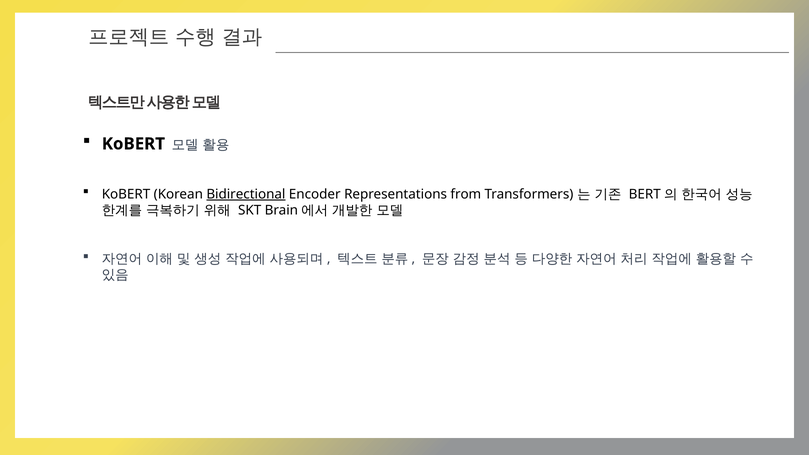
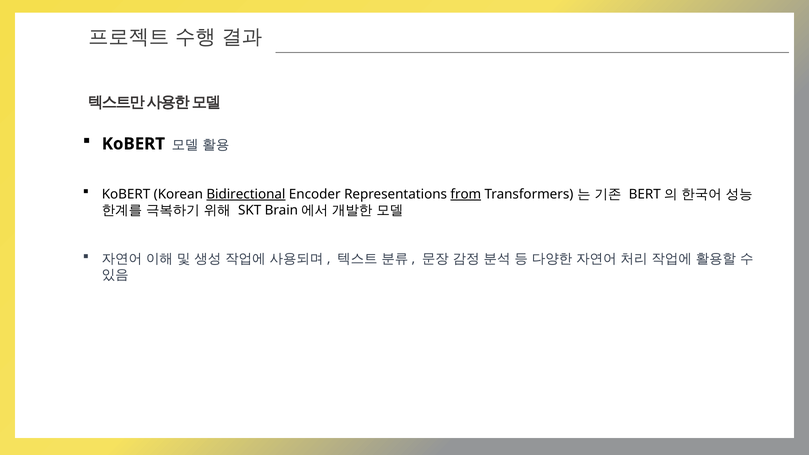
from underline: none -> present
